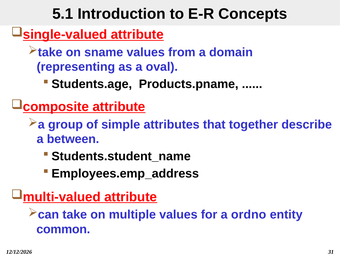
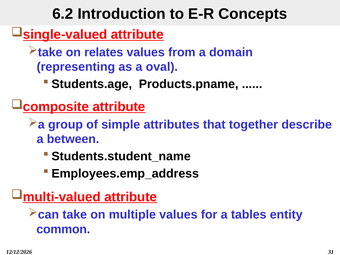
5.1: 5.1 -> 6.2
sname: sname -> relates
ordno: ordno -> tables
